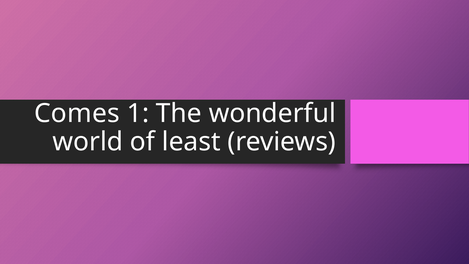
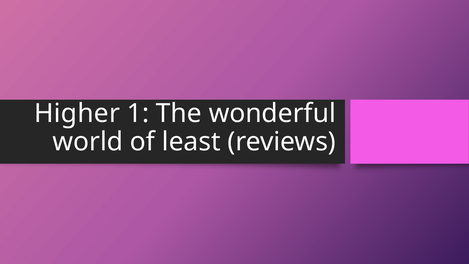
Comes: Comes -> Higher
